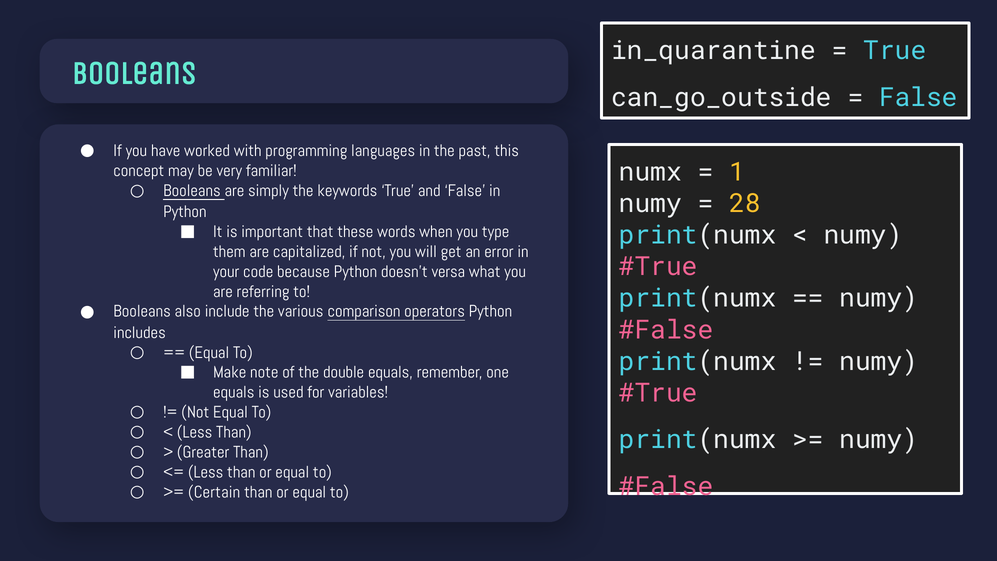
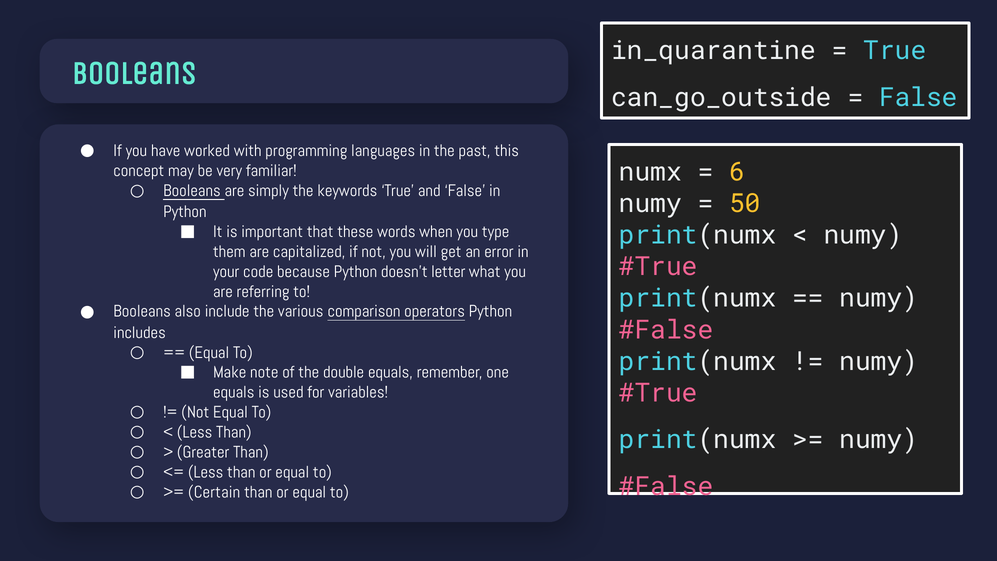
1: 1 -> 6
28: 28 -> 50
versa: versa -> letter
